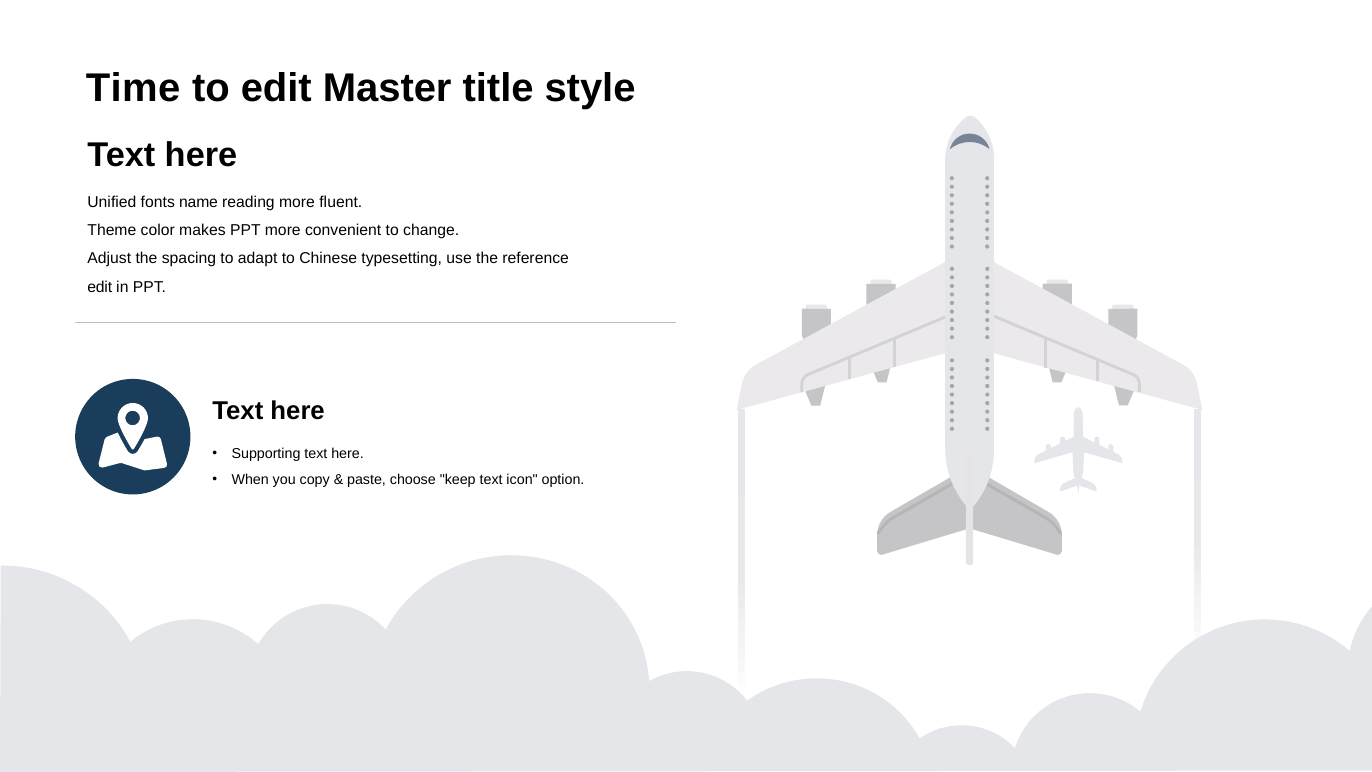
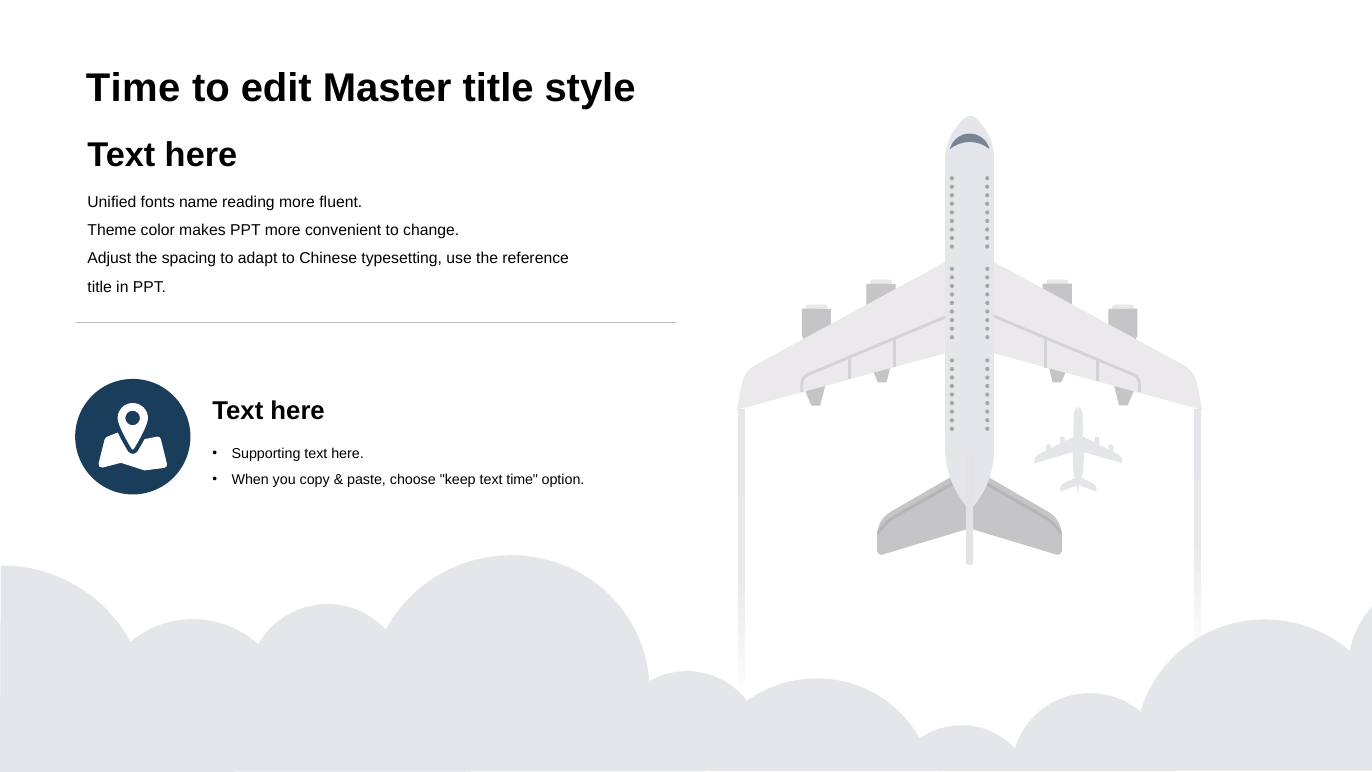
edit at (100, 287): edit -> title
text icon: icon -> time
